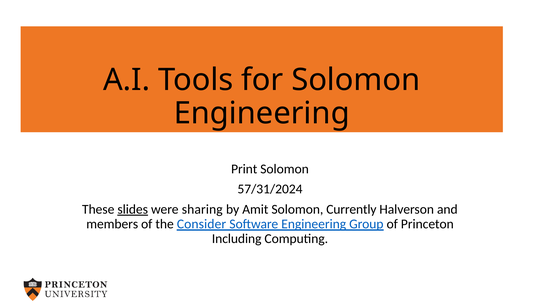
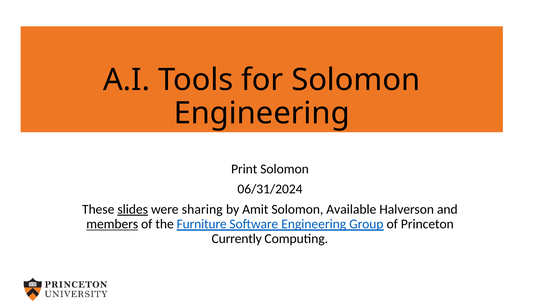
57/31/2024: 57/31/2024 -> 06/31/2024
Currently: Currently -> Available
members underline: none -> present
Consider: Consider -> Furniture
Including: Including -> Currently
